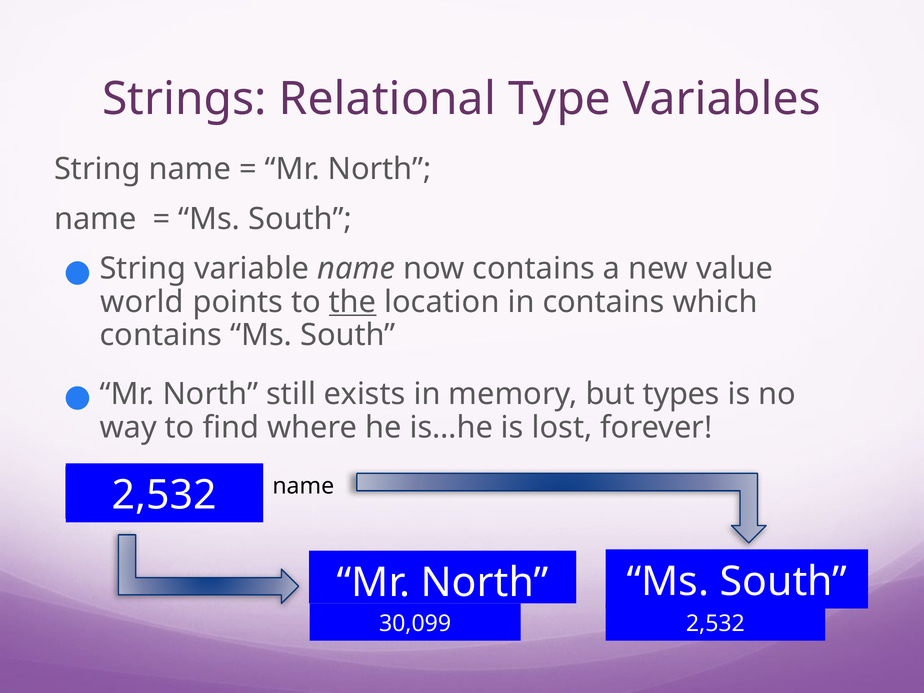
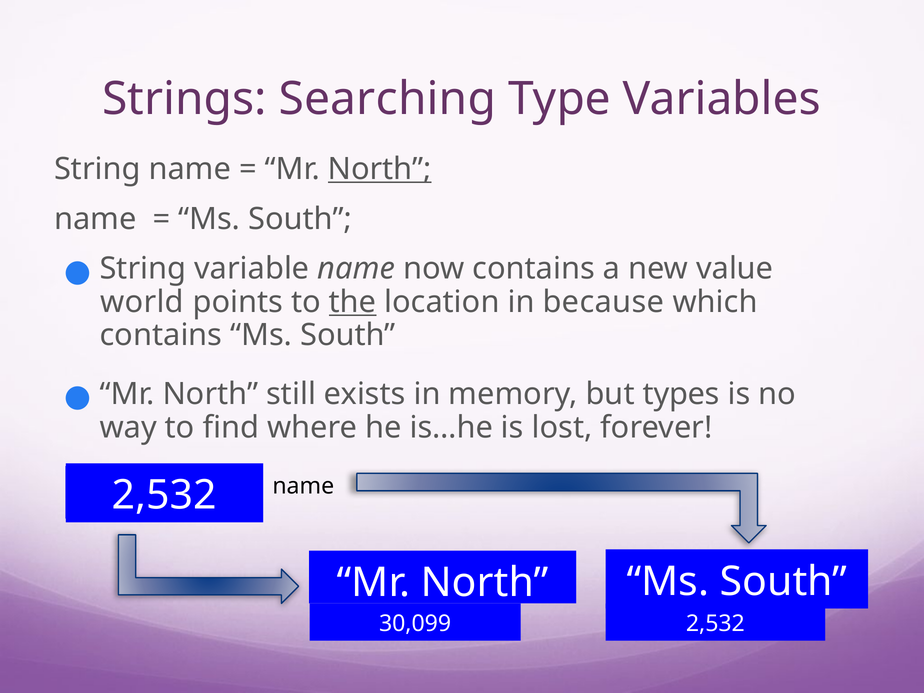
Relational: Relational -> Searching
North at (380, 169) underline: none -> present
in contains: contains -> because
